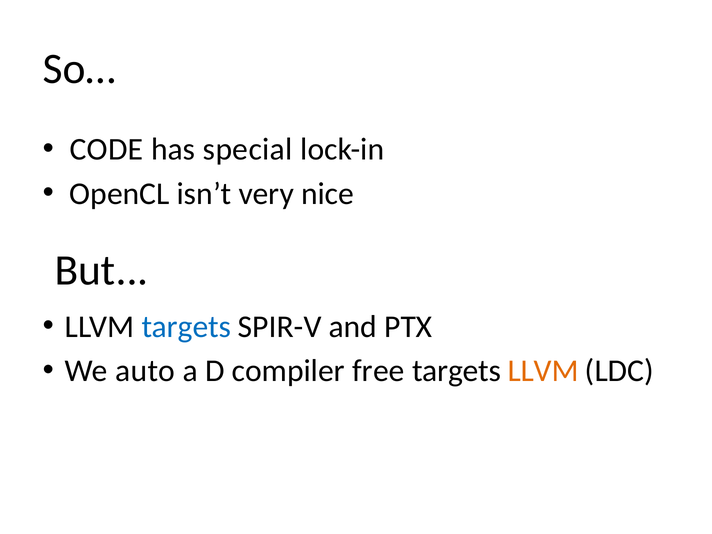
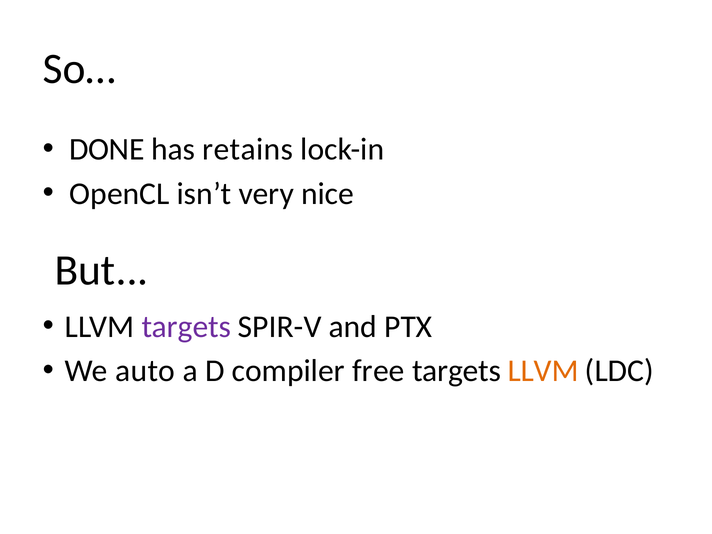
CODE: CODE -> DONE
special: special -> retains
targets at (186, 327) colour: blue -> purple
